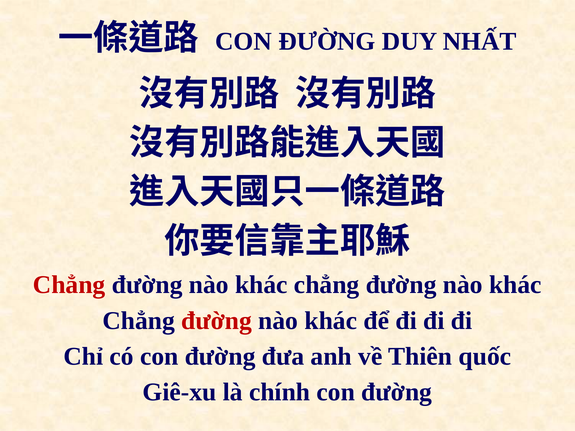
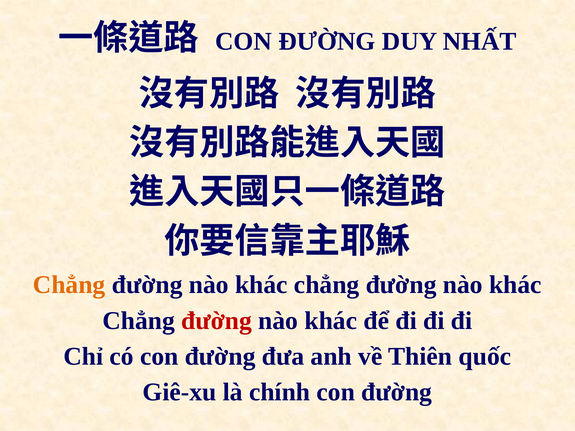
Chẳng at (69, 285) colour: red -> orange
